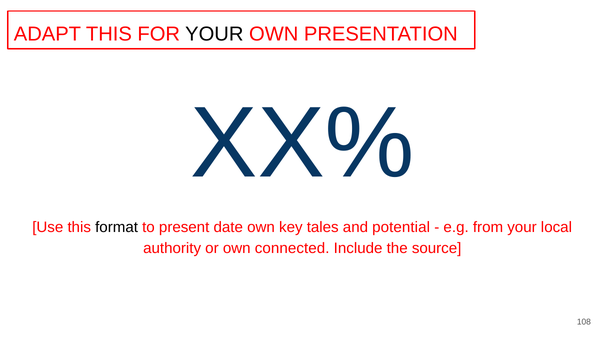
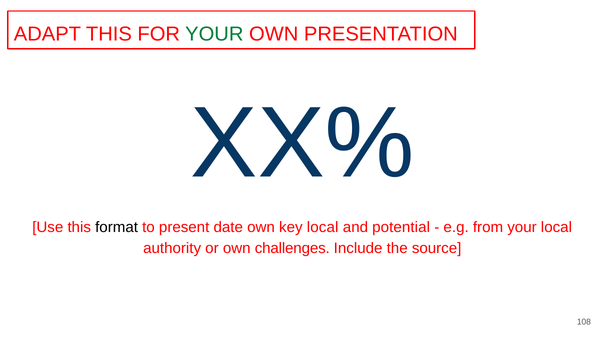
YOUR at (214, 34) colour: black -> green
key tales: tales -> local
connected: connected -> challenges
